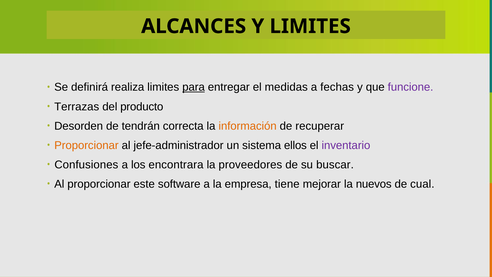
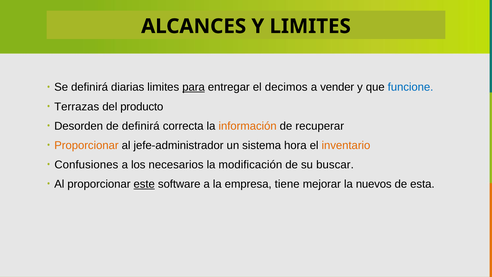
realiza: realiza -> diarias
medidas: medidas -> decimos
fechas: fechas -> vender
funcione colour: purple -> blue
de tendrán: tendrán -> definirá
ellos: ellos -> hora
inventario colour: purple -> orange
encontrara: encontrara -> necesarios
proveedores: proveedores -> modificación
este underline: none -> present
cual: cual -> esta
